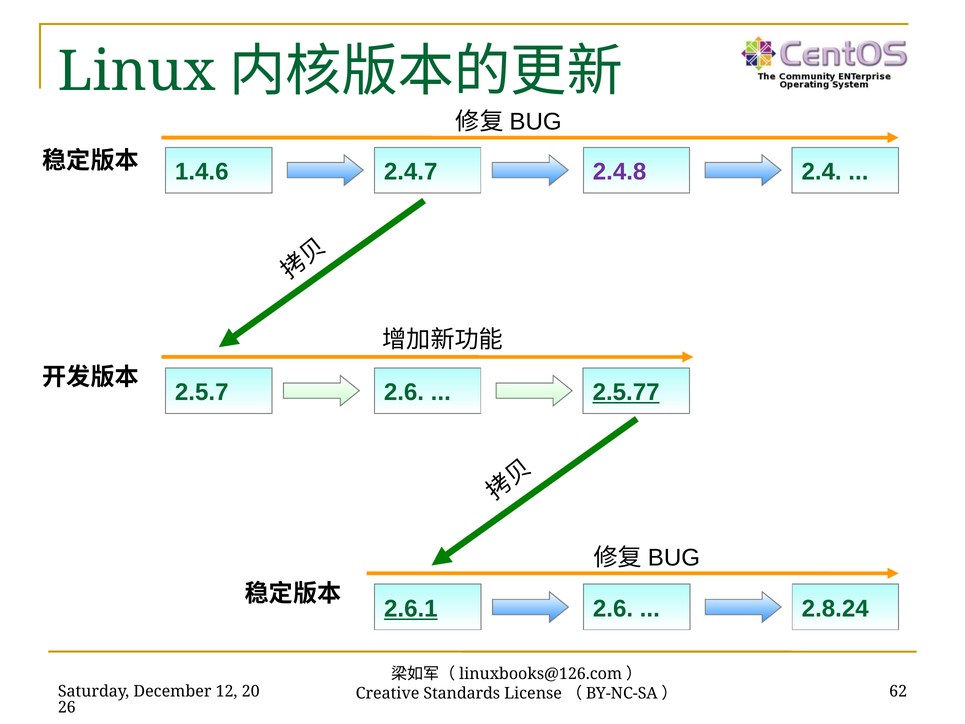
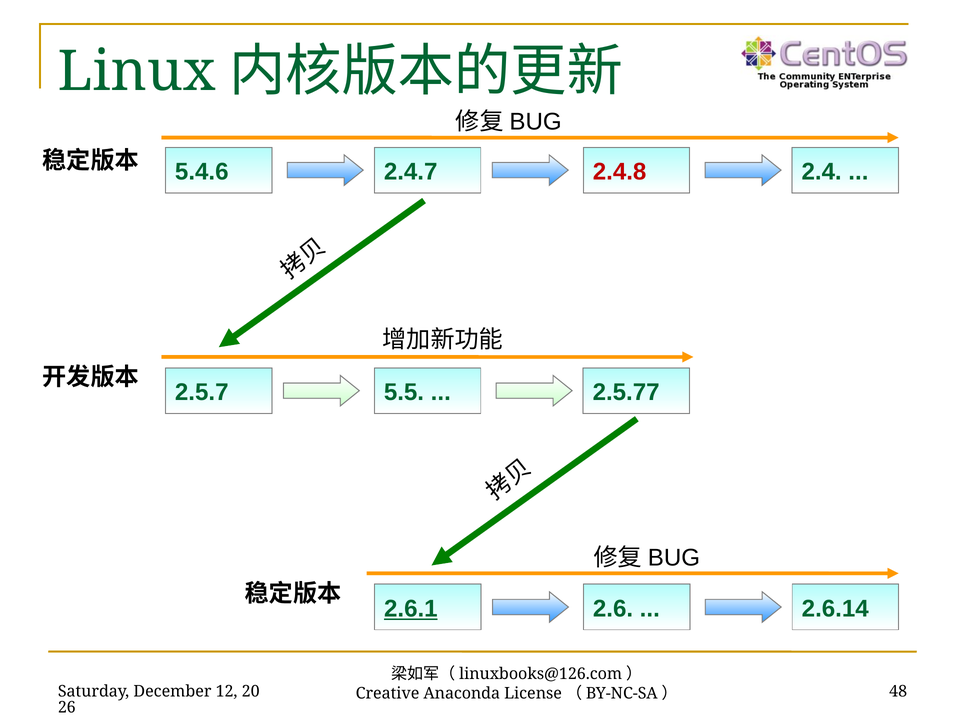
1.4.6: 1.4.6 -> 5.4.6
2.4.8 colour: purple -> red
2.5.7 2.6: 2.6 -> 5.5
2.5.77 underline: present -> none
2.8.24: 2.8.24 -> 2.6.14
Standards: Standards -> Anaconda
62: 62 -> 48
